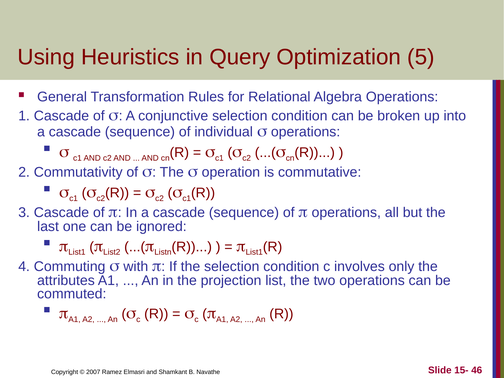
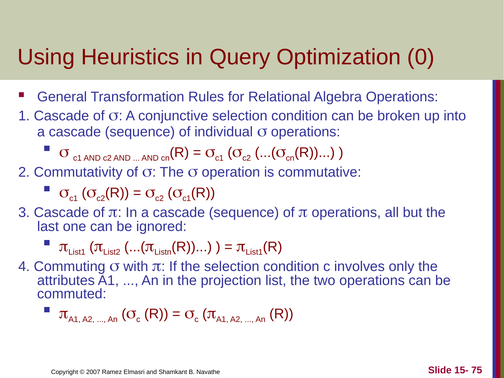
5: 5 -> 0
46: 46 -> 75
